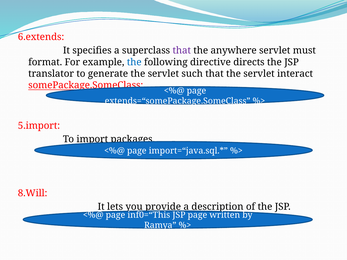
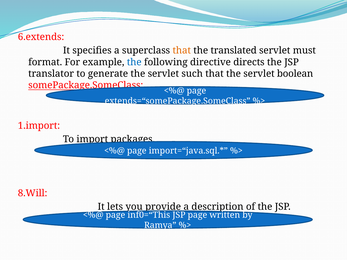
that at (182, 51) colour: purple -> orange
anywhere: anywhere -> translated
interact: interact -> boolean
5.import: 5.import -> 1.import
